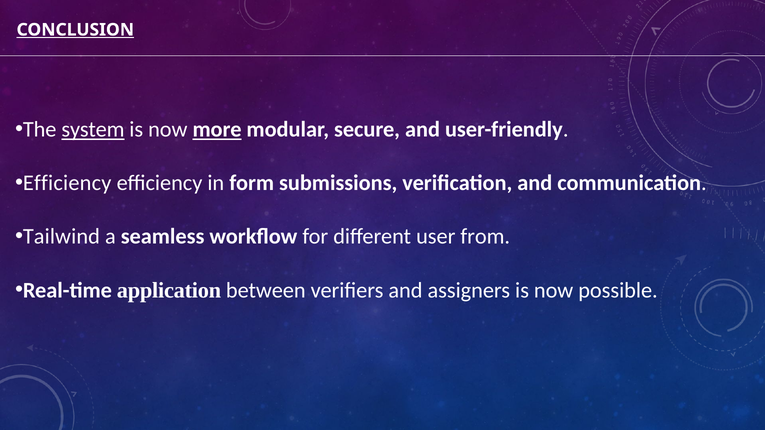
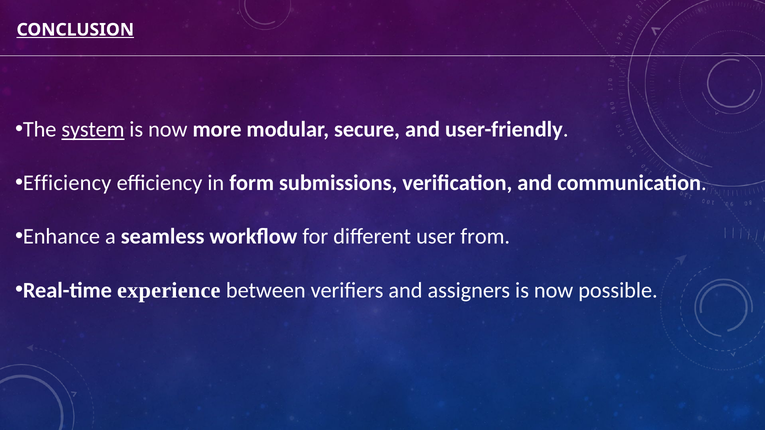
more underline: present -> none
Tailwind: Tailwind -> Enhance
application: application -> experience
